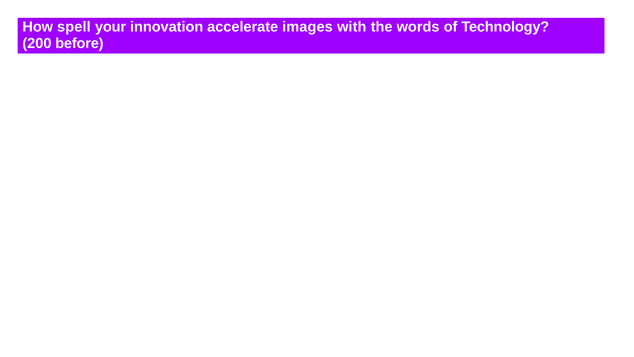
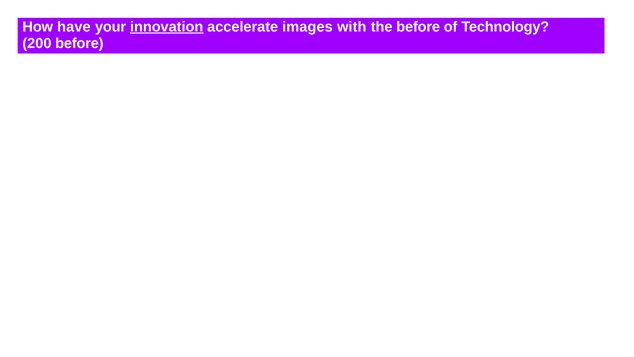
spell: spell -> have
innovation underline: none -> present
the words: words -> before
